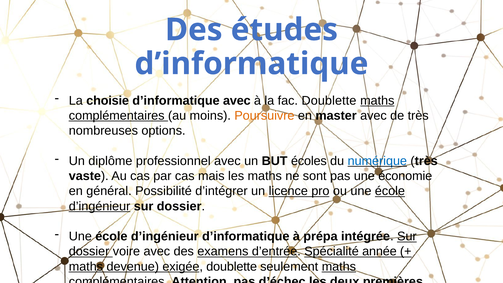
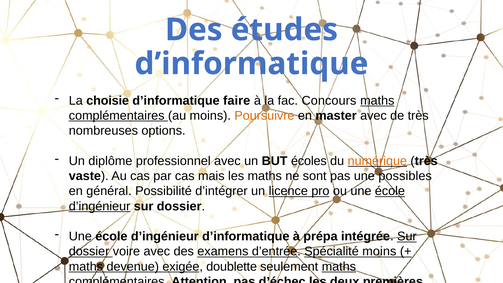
d’informatique avec: avec -> faire
fac Doublette: Doublette -> Concours
numérique colour: blue -> orange
économie: économie -> possibles
Spécialité année: année -> moins
